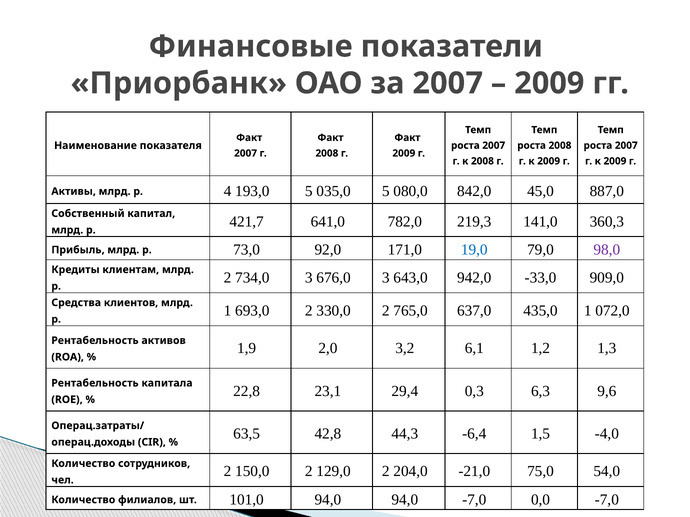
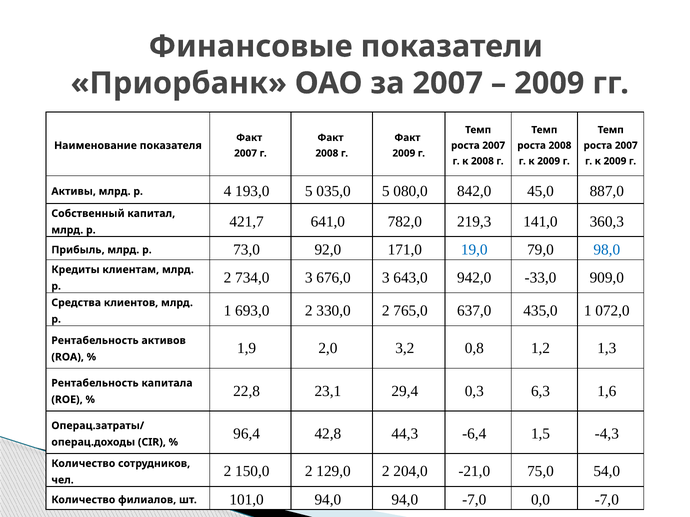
98,0 colour: purple -> blue
6,1: 6,1 -> 0,8
9,6: 9,6 -> 1,6
63,5: 63,5 -> 96,4
-4,0: -4,0 -> -4,3
